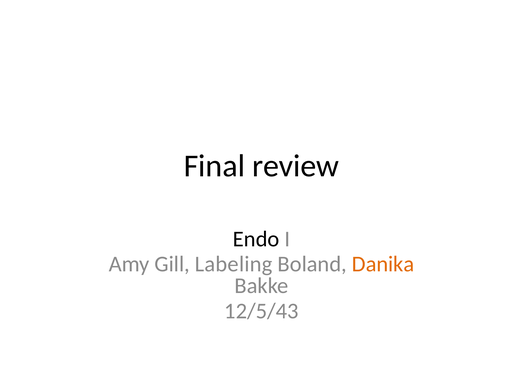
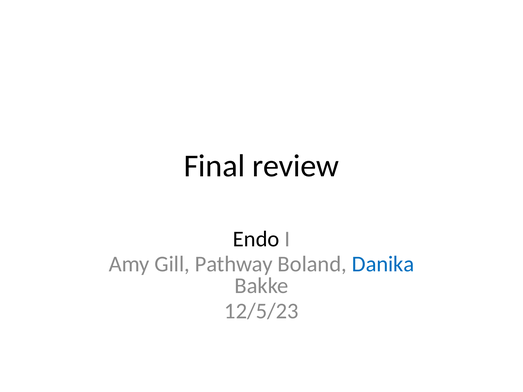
Labeling: Labeling -> Pathway
Danika colour: orange -> blue
12/5/43: 12/5/43 -> 12/5/23
